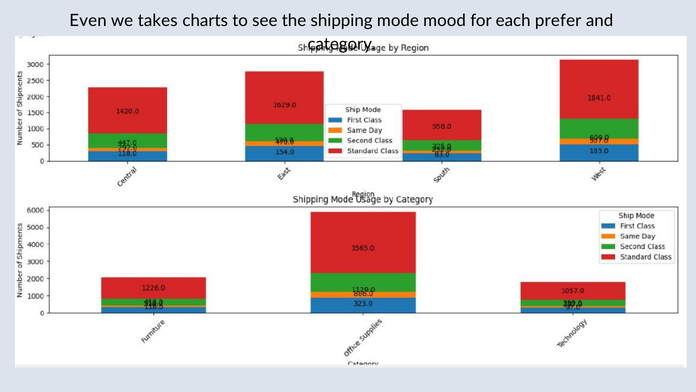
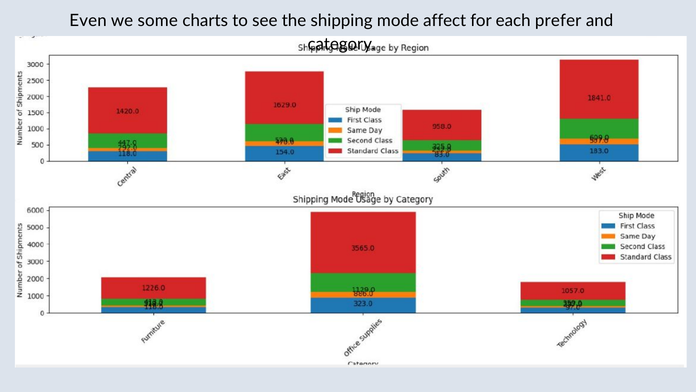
takes: takes -> some
mood: mood -> affect
